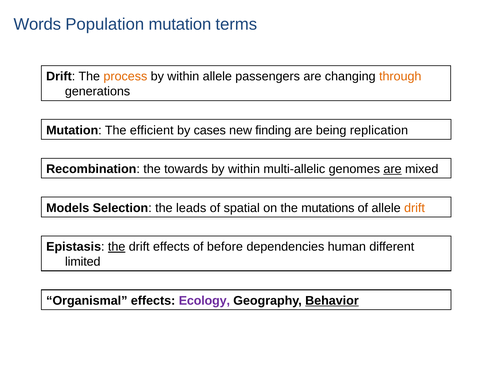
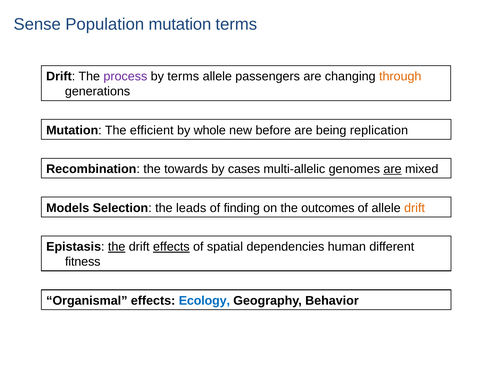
Words: Words -> Sense
process colour: orange -> purple
within at (183, 76): within -> terms
cases: cases -> whole
finding: finding -> before
within at (244, 169): within -> cases
spatial: spatial -> finding
mutations: mutations -> outcomes
effects at (171, 247) underline: none -> present
before: before -> spatial
limited: limited -> fitness
Ecology colour: purple -> blue
Behavior underline: present -> none
